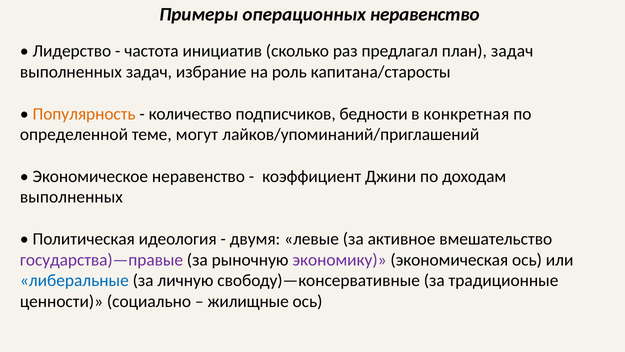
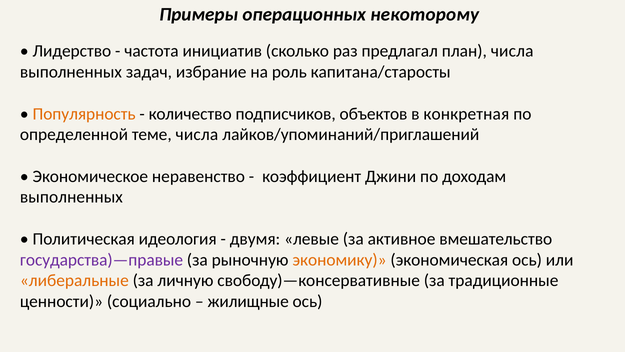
операционных неравенство: неравенство -> некоторому
план задач: задач -> числа
бедности: бедности -> объектов
теме могут: могут -> числа
экономику colour: purple -> orange
либеральные colour: blue -> orange
